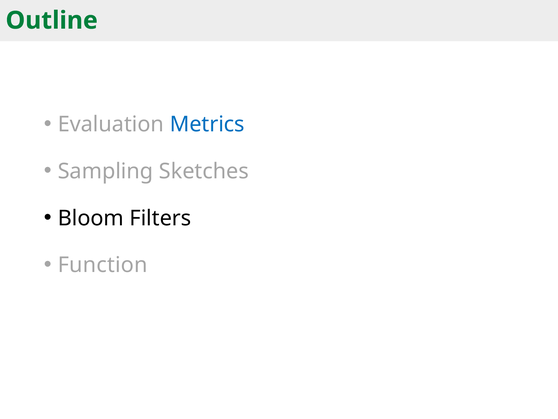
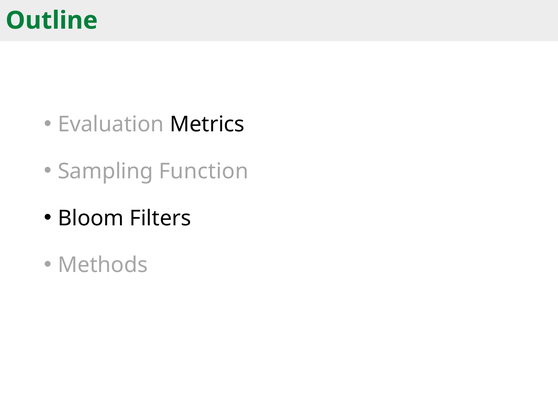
Metrics colour: blue -> black
Sketches: Sketches -> Function
Function: Function -> Methods
